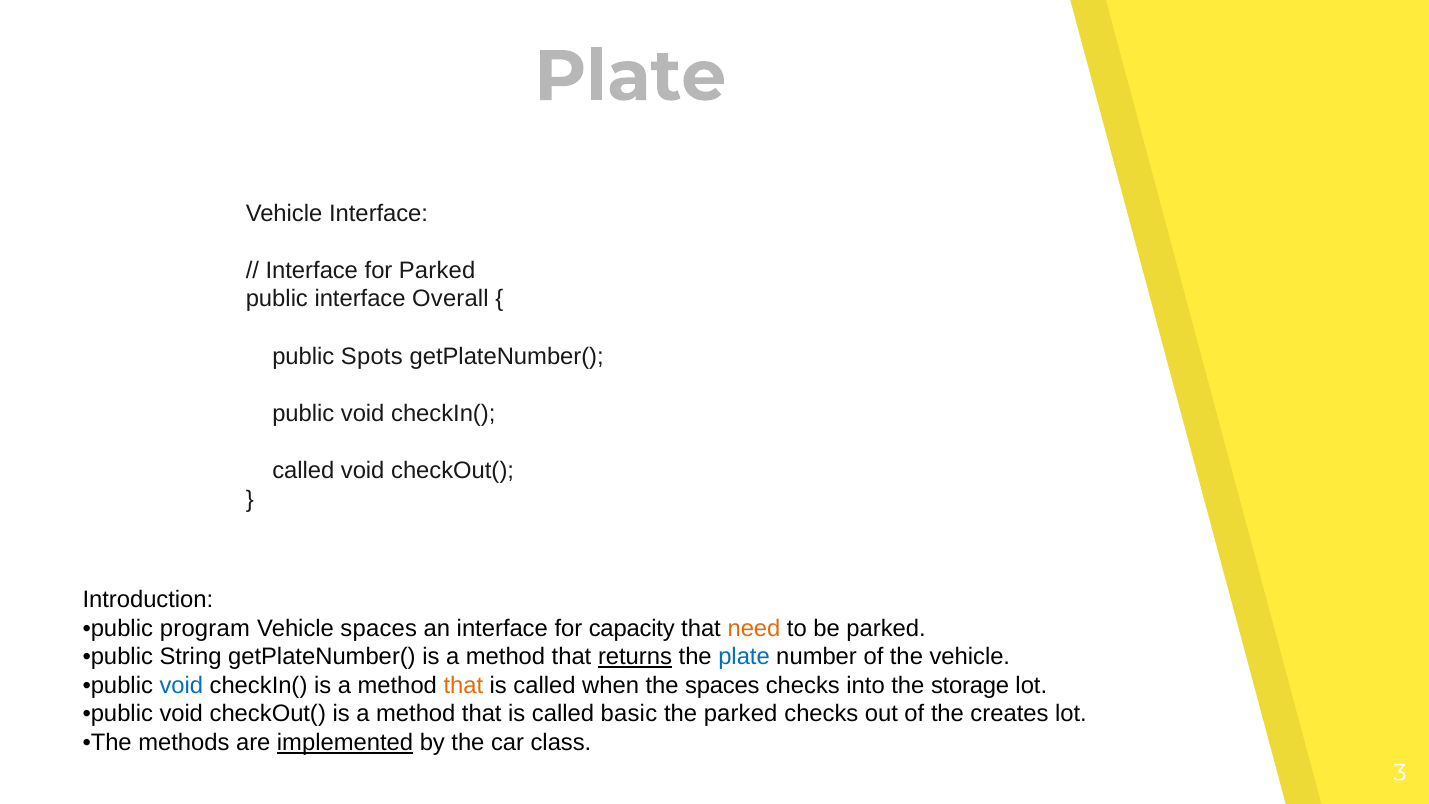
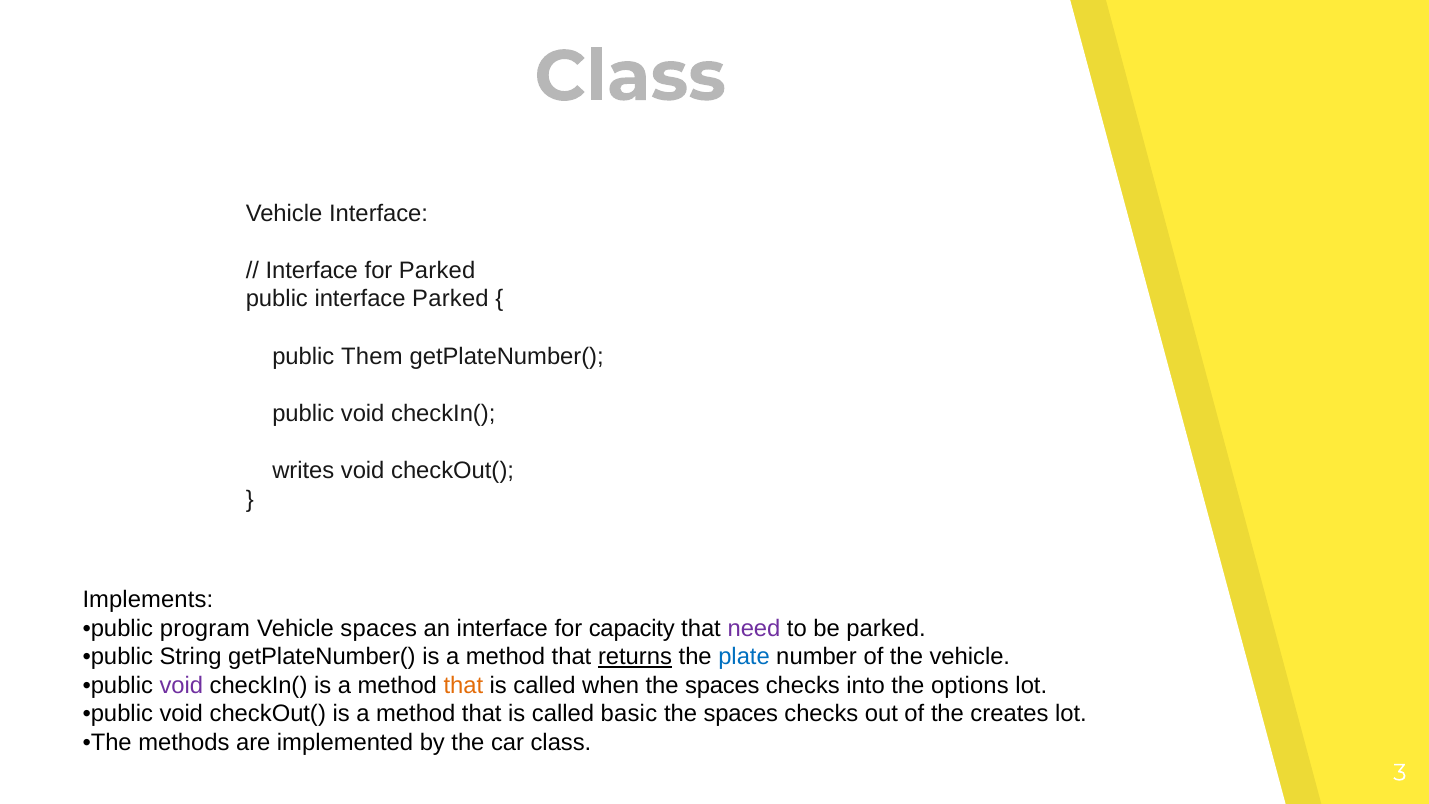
Plate at (630, 76): Plate -> Class
interface Overall: Overall -> Parked
Spots: Spots -> Them
called at (303, 470): called -> writes
Introduction: Introduction -> Implements
need colour: orange -> purple
void at (181, 685) colour: blue -> purple
storage: storage -> options
parked at (741, 714): parked -> spaces
implemented underline: present -> none
